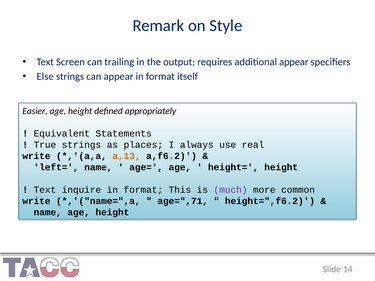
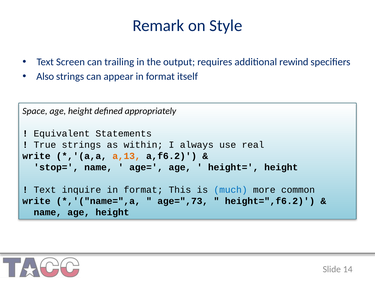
additional appear: appear -> rewind
Else: Else -> Also
Easier: Easier -> Space
places: places -> within
left=: left= -> stop=
much colour: purple -> blue
age=",71: age=",71 -> age=",73
